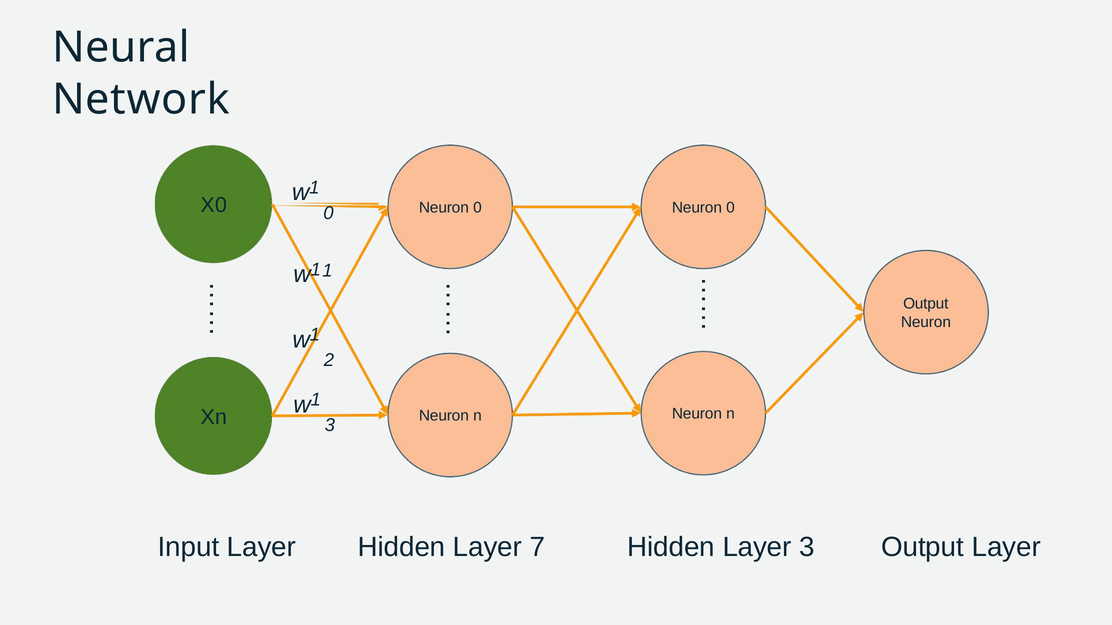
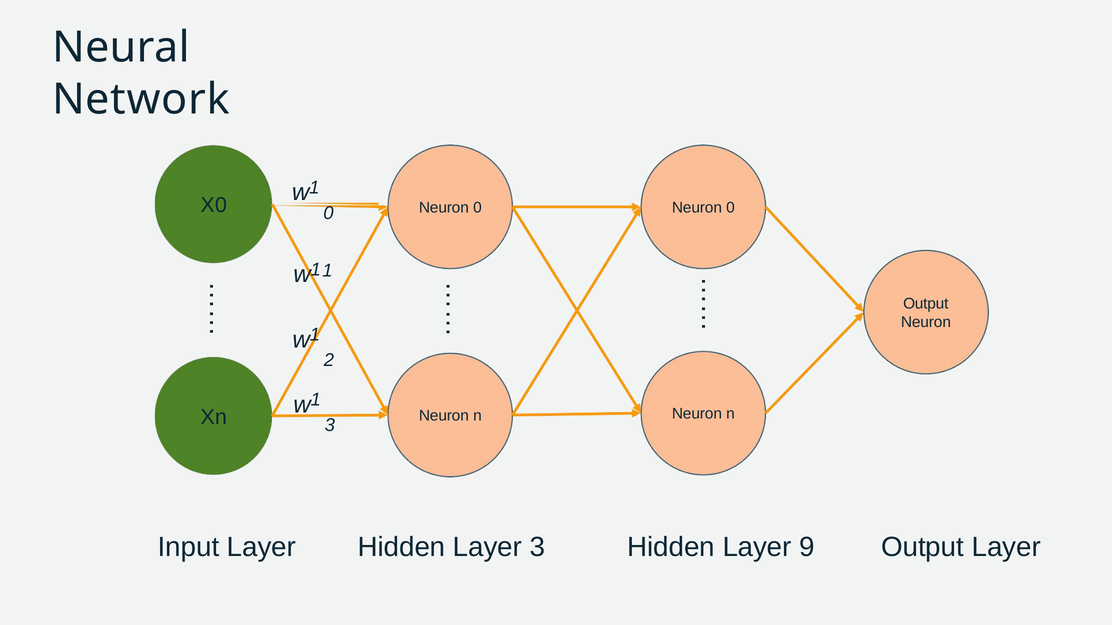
Layer 7: 7 -> 3
Layer 3: 3 -> 9
